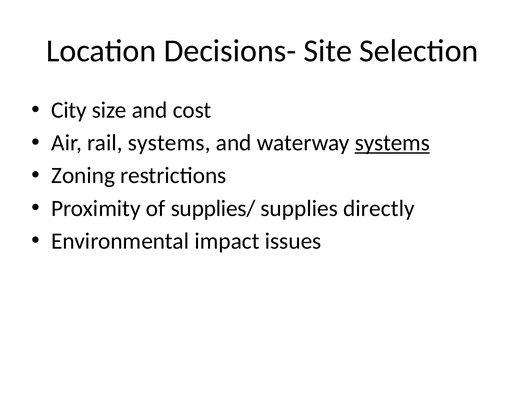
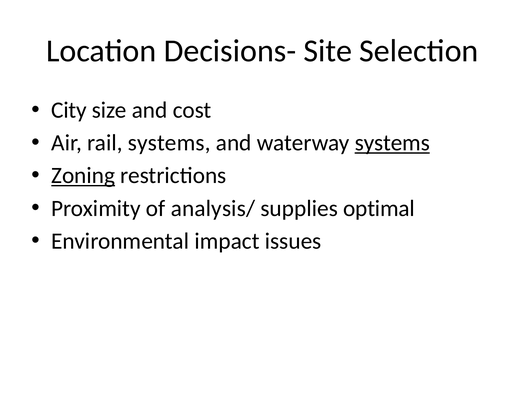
Zoning underline: none -> present
supplies/: supplies/ -> analysis/
directly: directly -> optimal
